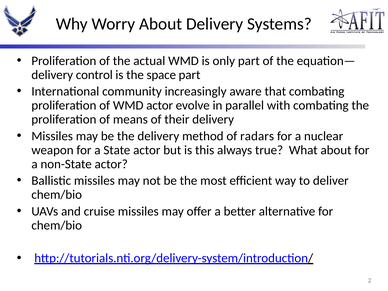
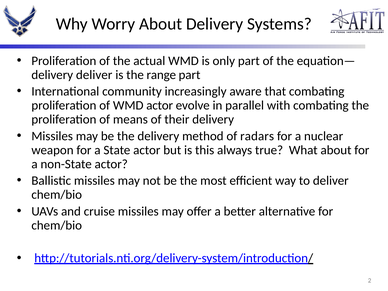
delivery control: control -> deliver
space: space -> range
